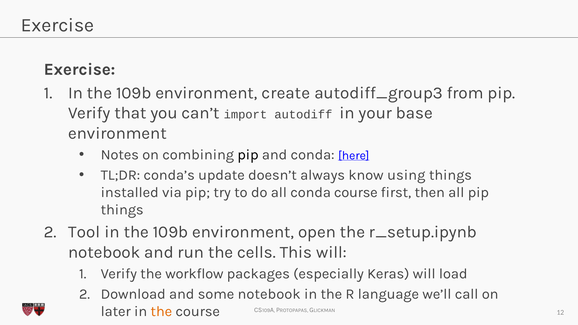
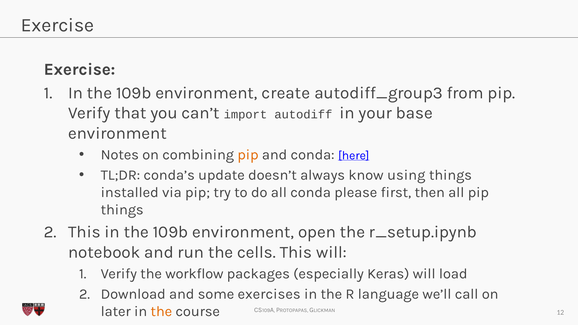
pip at (248, 155) colour: black -> orange
conda course: course -> please
Tool at (84, 232): Tool -> This
some notebook: notebook -> exercises
